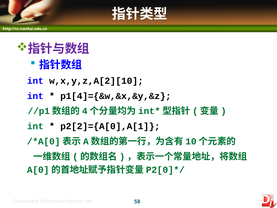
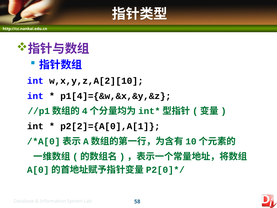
int at (35, 126) colour: green -> black
